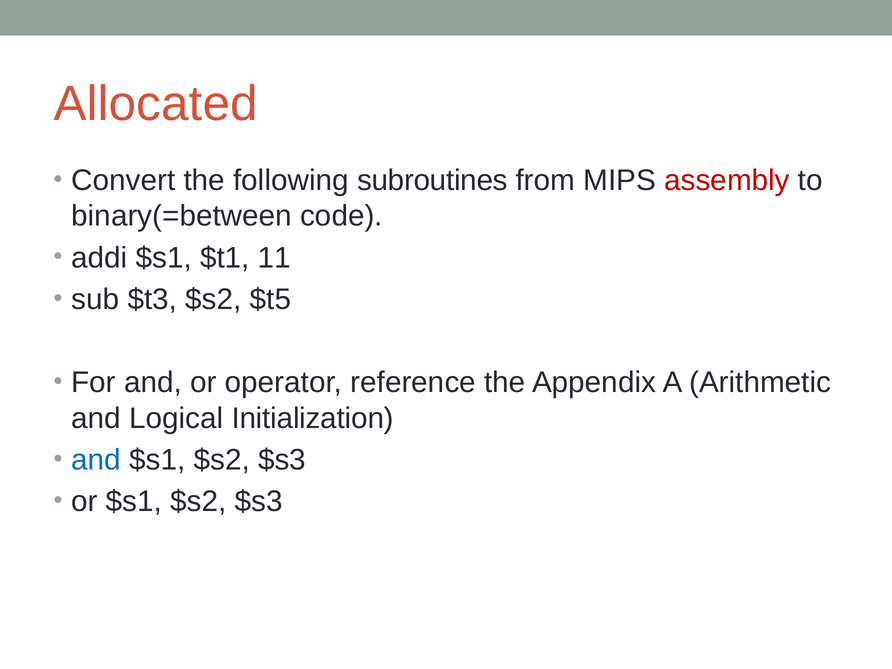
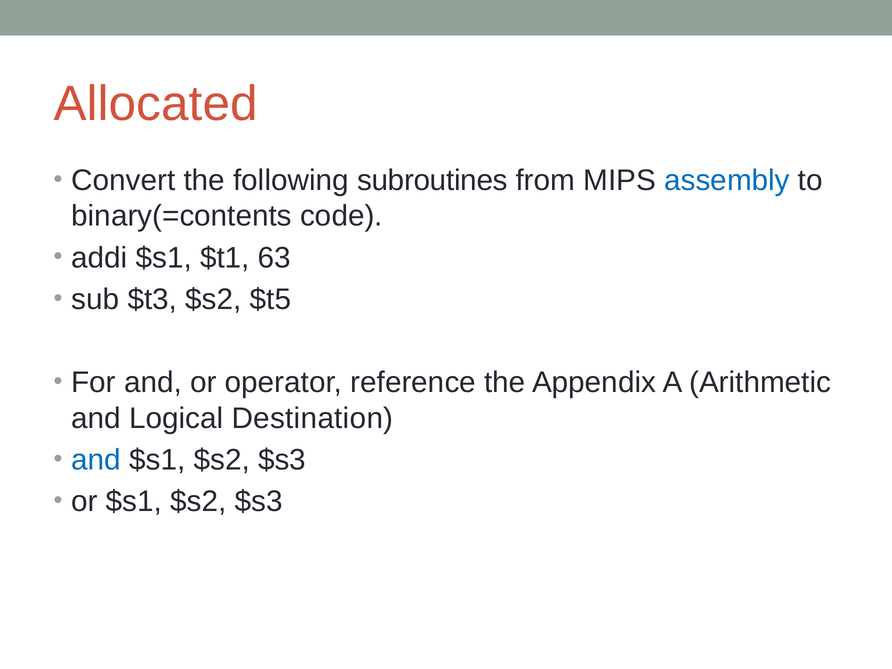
assembly colour: red -> blue
binary(=between: binary(=between -> binary(=contents
11: 11 -> 63
Initialization: Initialization -> Destination
